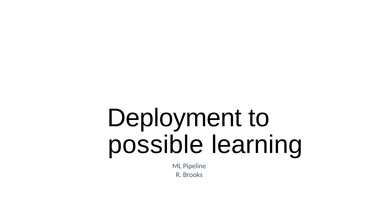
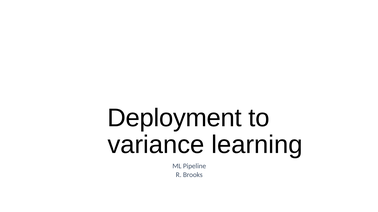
possible: possible -> variance
